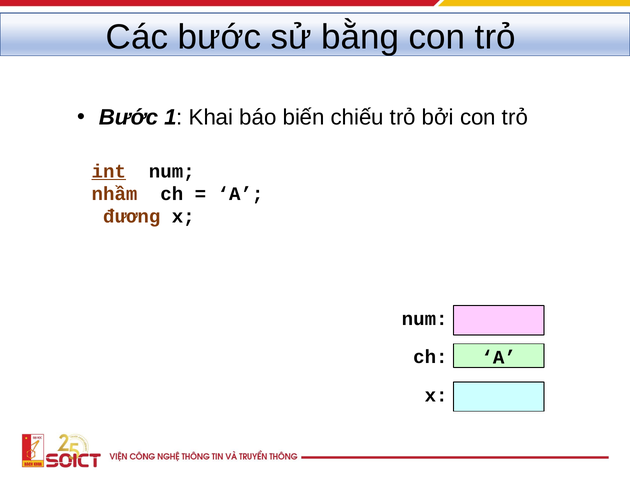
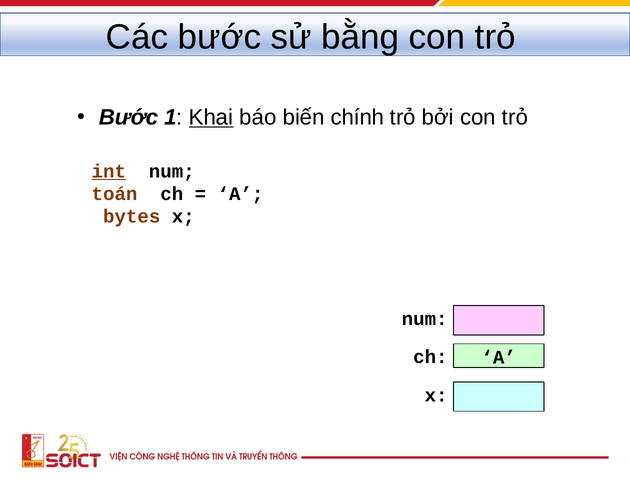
Khai underline: none -> present
chiếu: chiếu -> chính
nhầm: nhầm -> toán
đương: đương -> bytes
